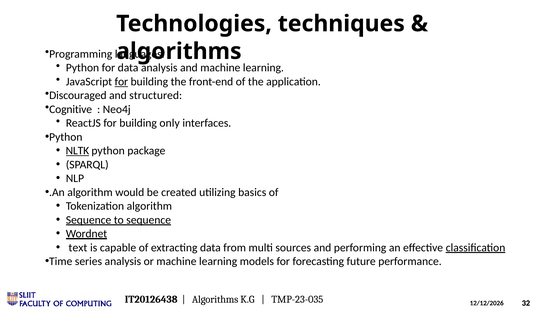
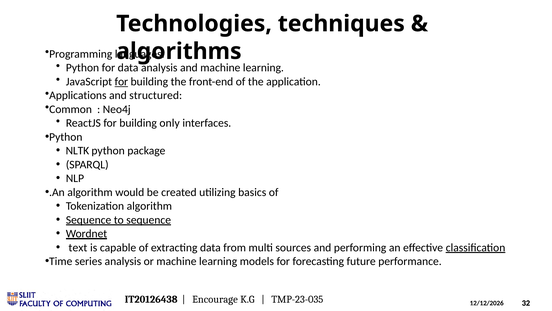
Discouraged: Discouraged -> Applications
Cognitive: Cognitive -> Common
NLTK underline: present -> none
Algorithms at (215, 299): Algorithms -> Encourage
